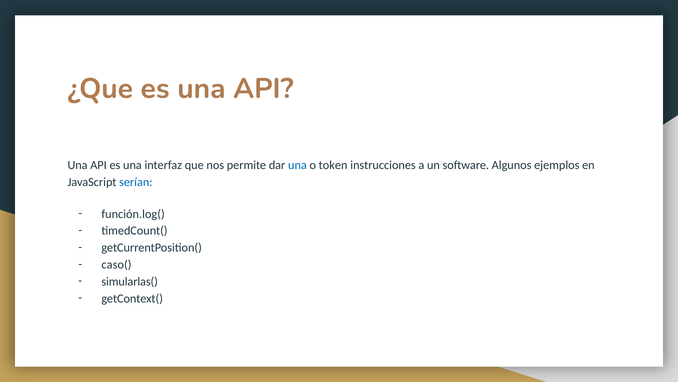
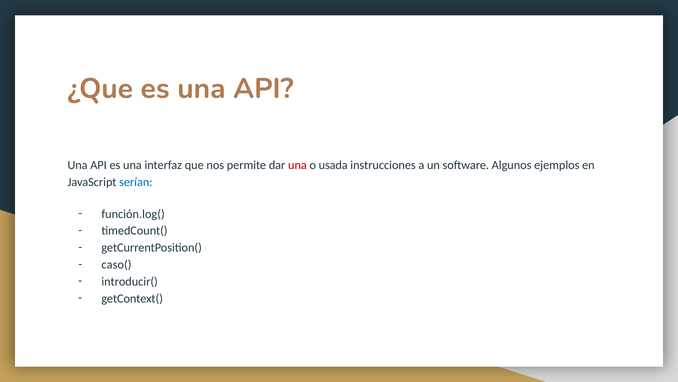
una at (297, 165) colour: blue -> red
token: token -> usada
simularlas(: simularlas( -> introducir(
